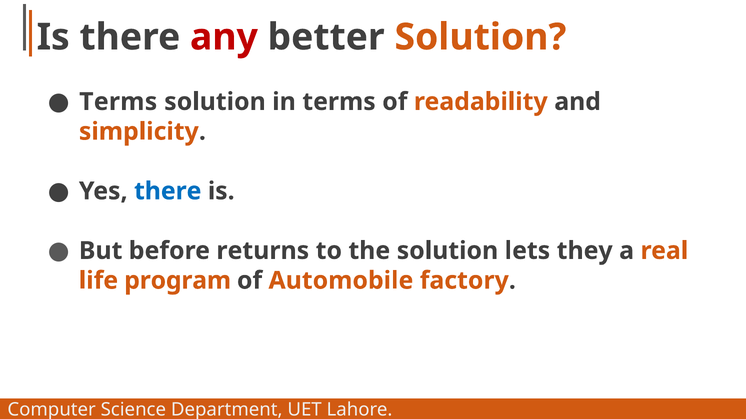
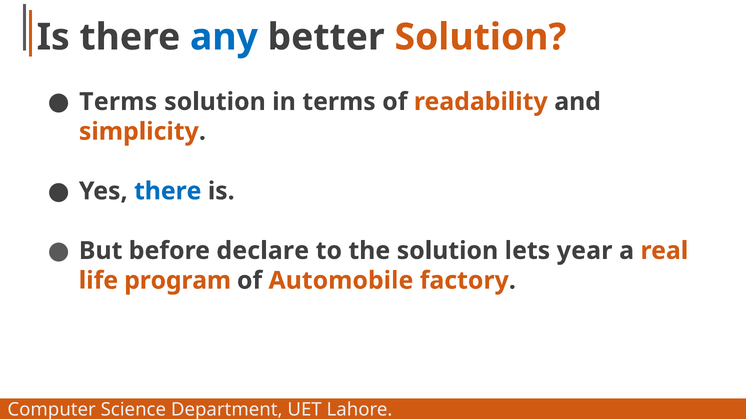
any colour: red -> blue
returns: returns -> declare
they: they -> year
